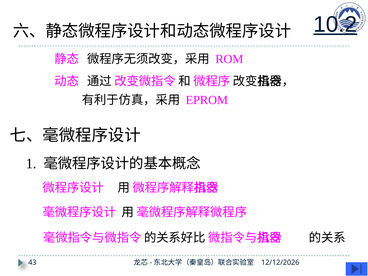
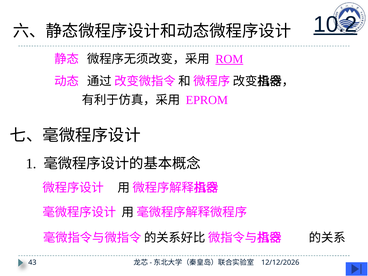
ROM underline: none -> present
